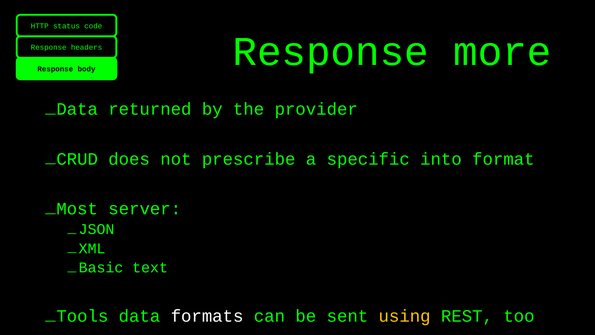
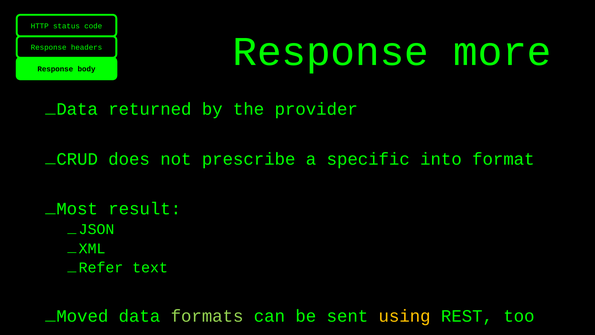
server: server -> result
Basic: Basic -> Refer
Tools: Tools -> Moved
formats colour: white -> light green
